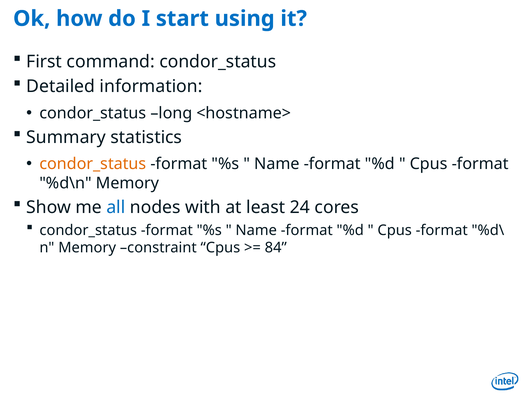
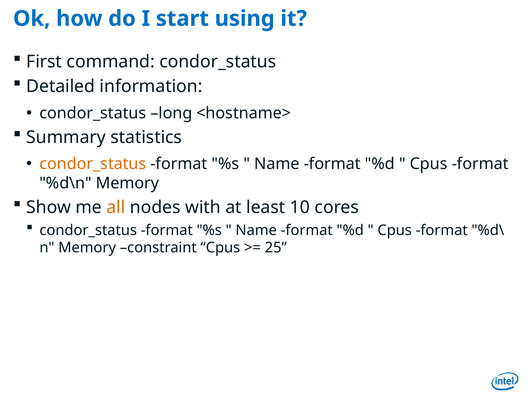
all colour: blue -> orange
24: 24 -> 10
84: 84 -> 25
